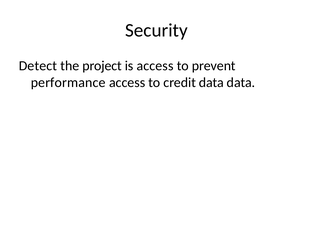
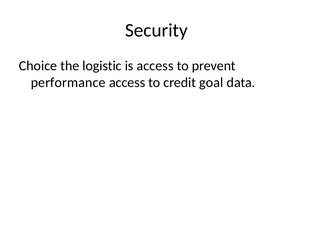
Detect: Detect -> Choice
project: project -> logistic
credit data: data -> goal
